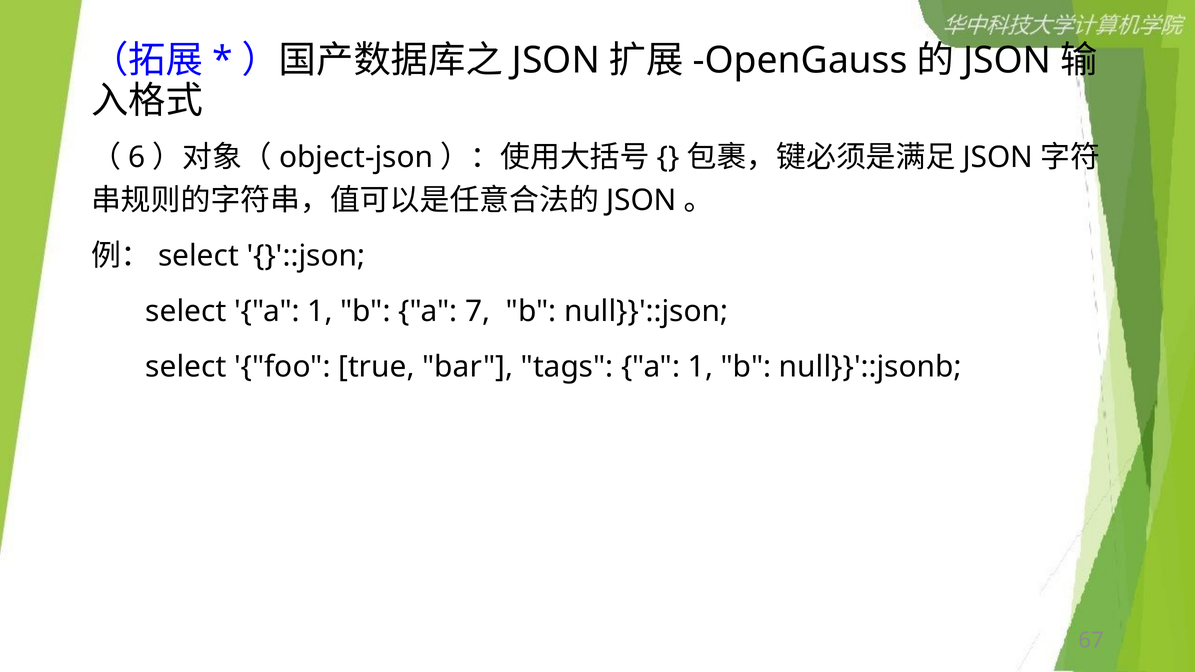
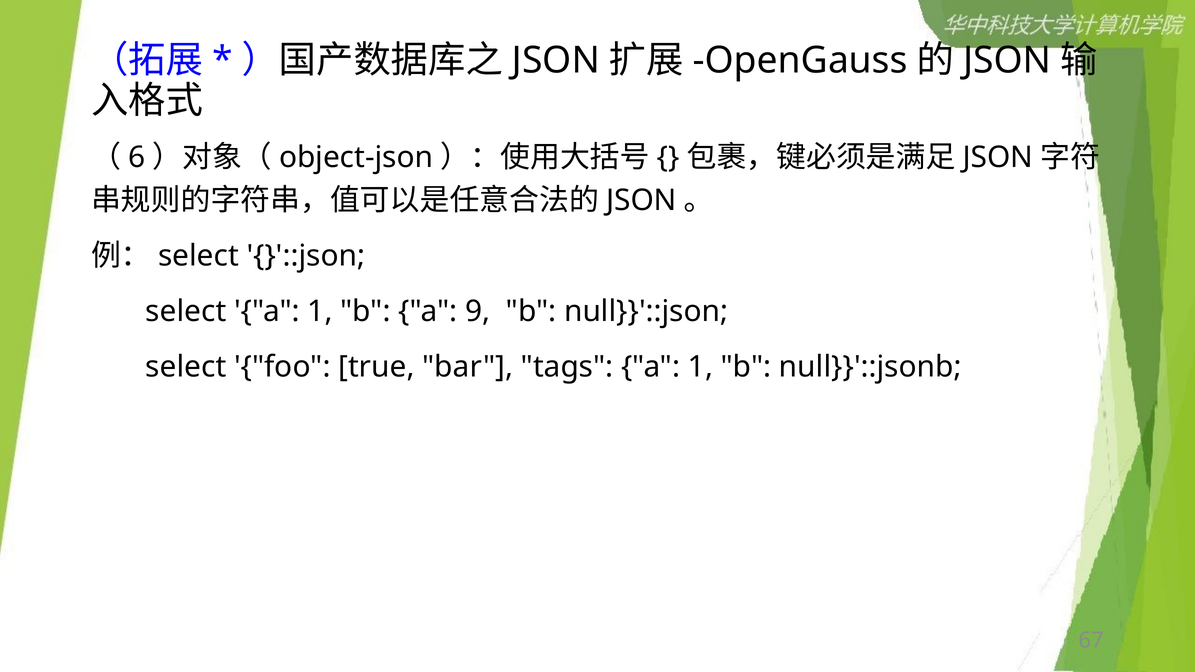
7: 7 -> 9
